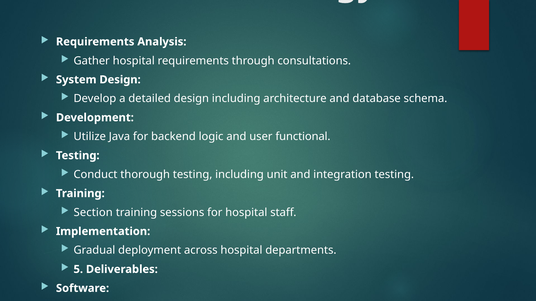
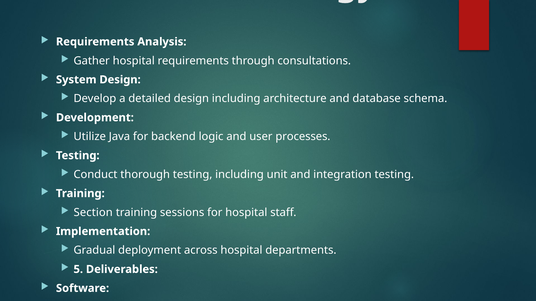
user functional: functional -> processes
